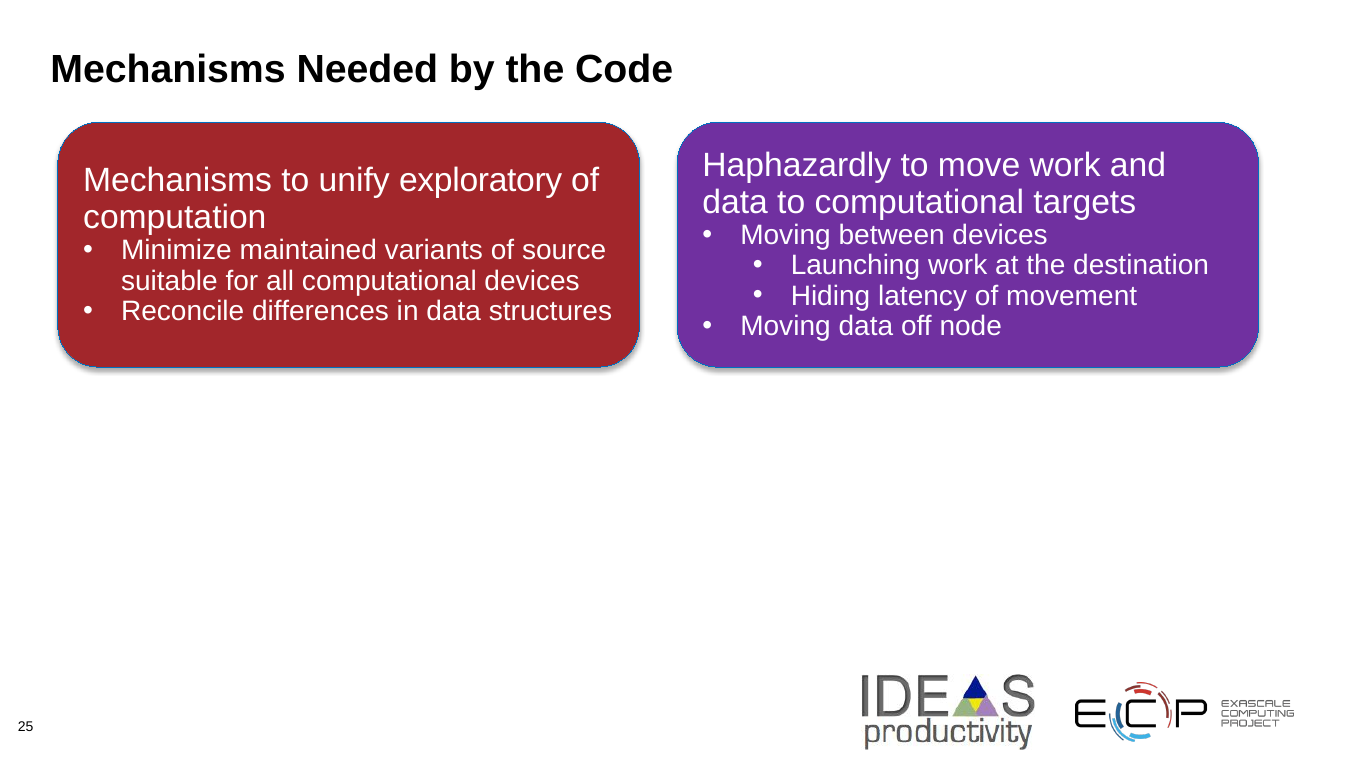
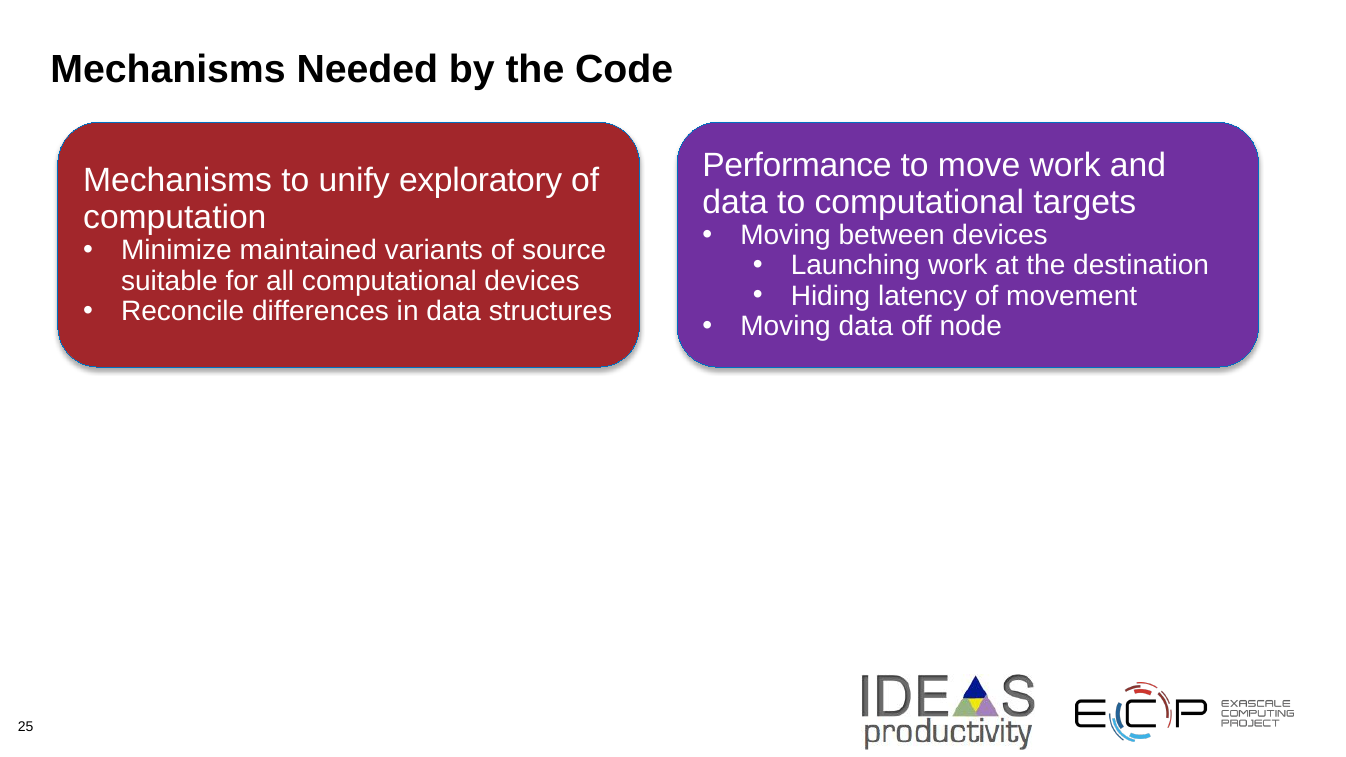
Haphazardly: Haphazardly -> Performance
